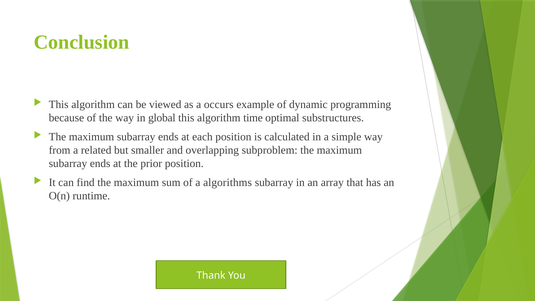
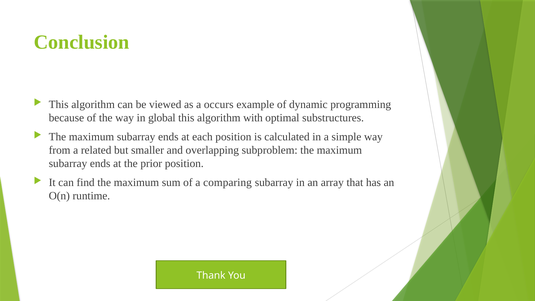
time: time -> with
algorithms: algorithms -> comparing
